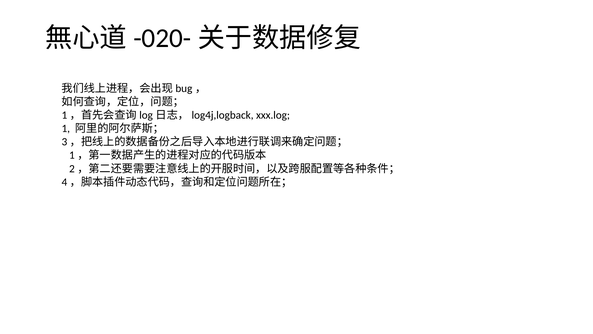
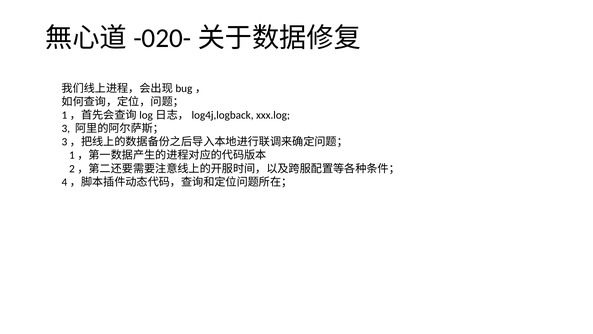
1: 1 -> 3
